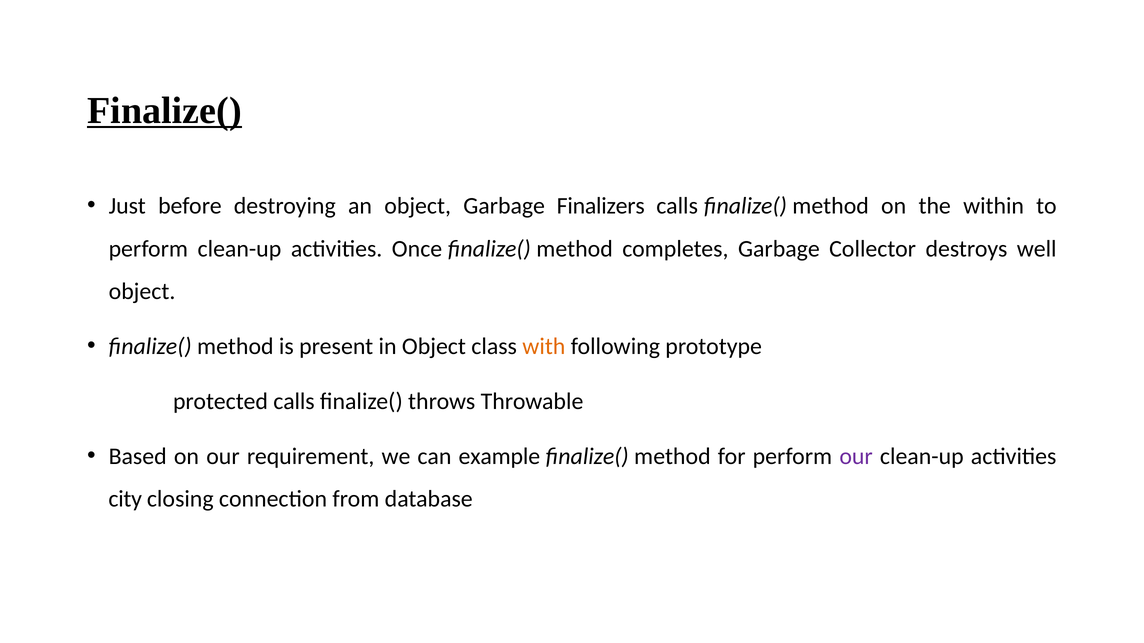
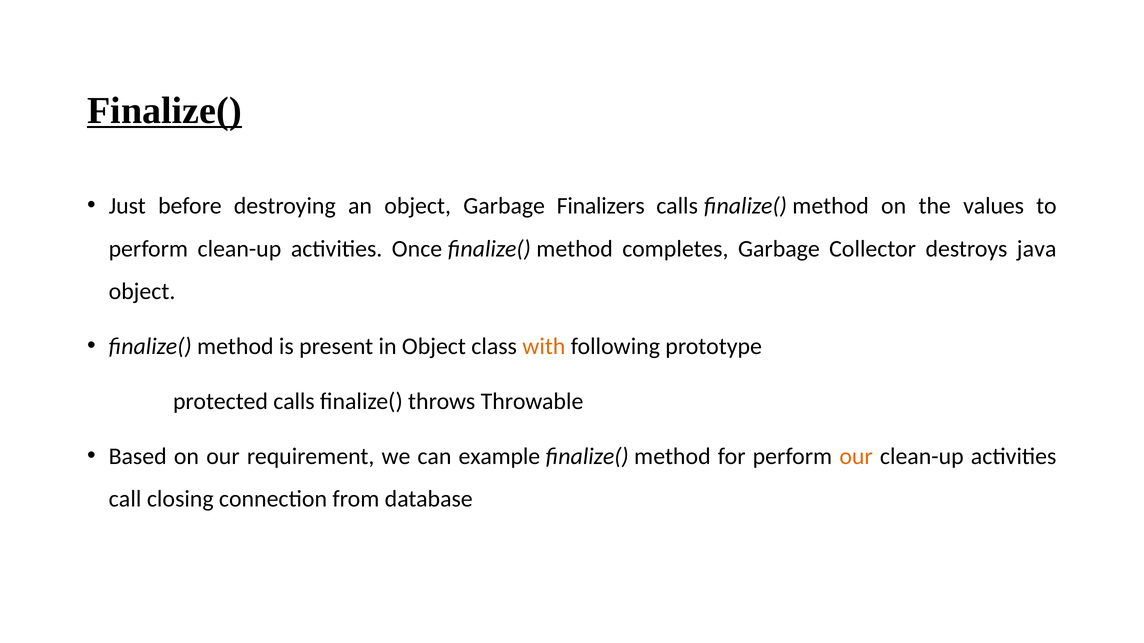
within: within -> values
well: well -> java
our at (856, 457) colour: purple -> orange
city: city -> call
